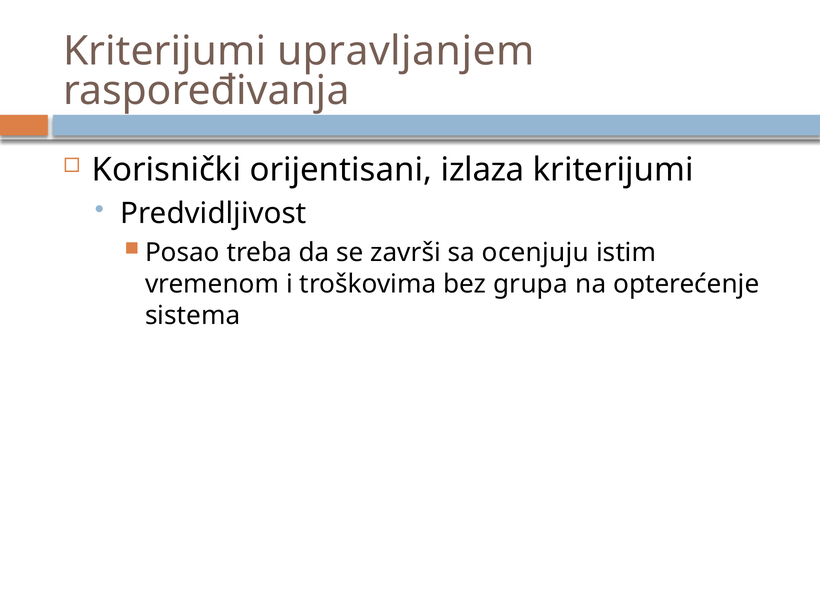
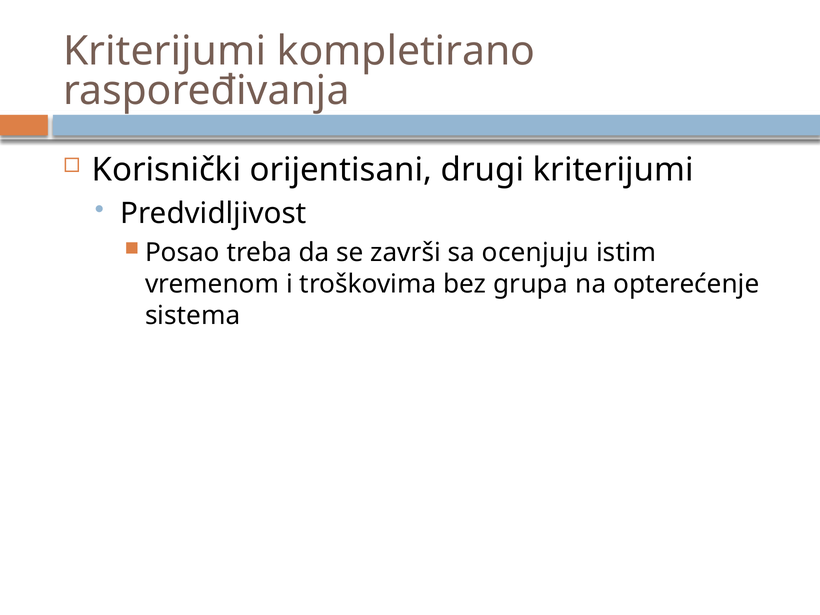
upravljanjem: upravljanjem -> kompletirano
izlaza: izlaza -> drugi
